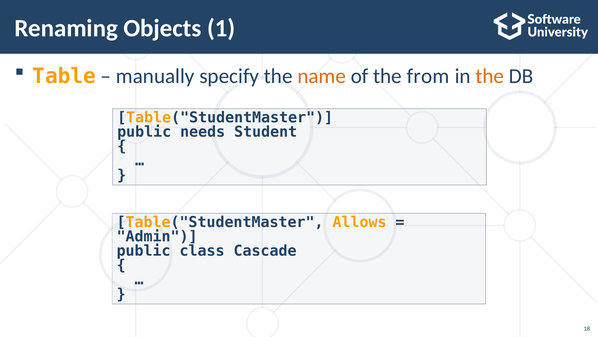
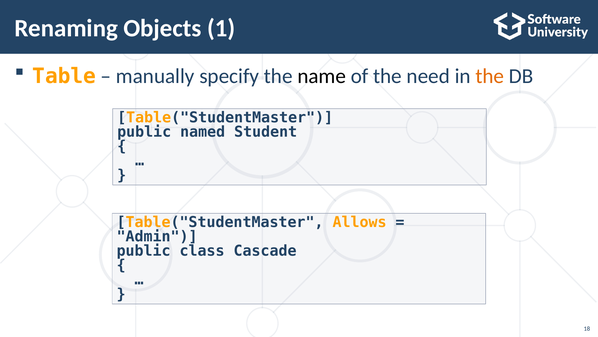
name colour: orange -> black
from: from -> need
needs: needs -> named
